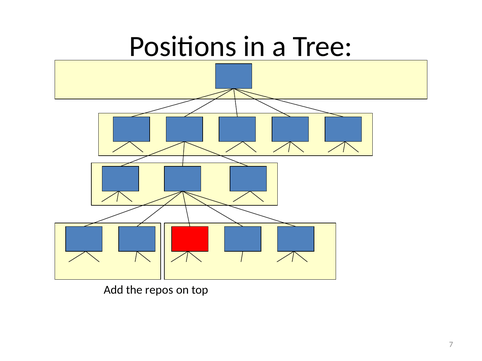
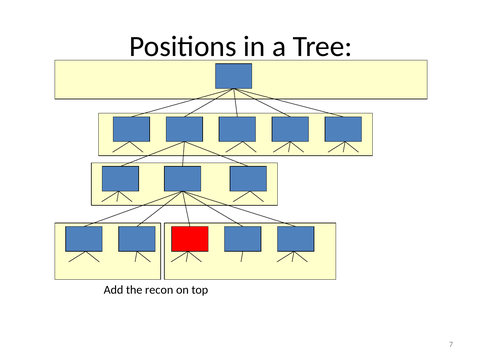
repos: repos -> recon
